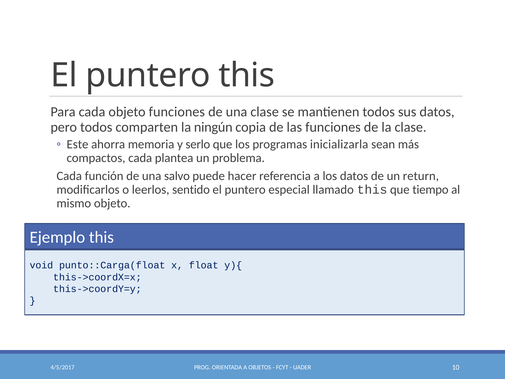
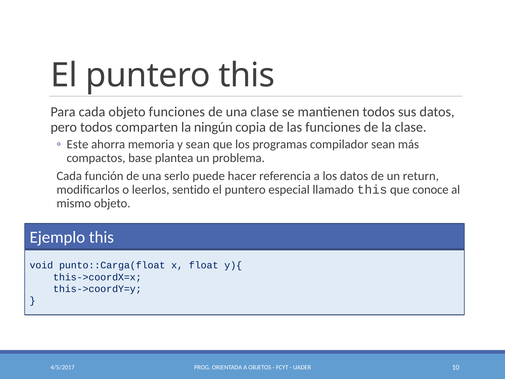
y serlo: serlo -> sean
inicializarla: inicializarla -> compilador
compactos cada: cada -> base
salvo: salvo -> serlo
tiempo: tiempo -> conoce
